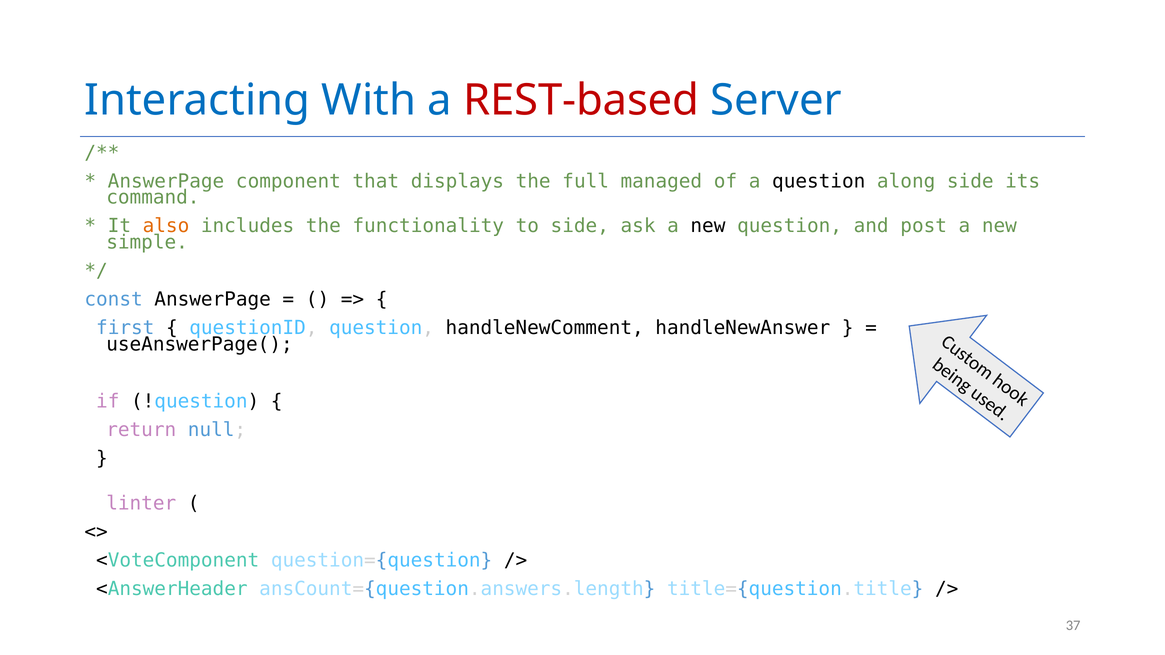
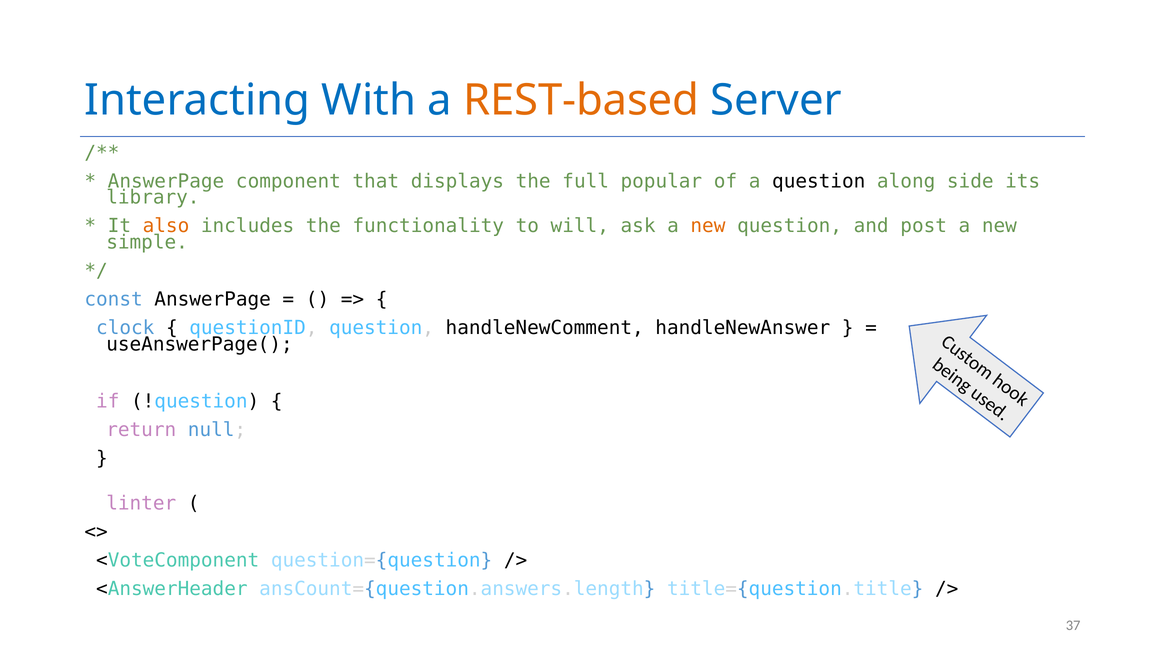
REST-based colour: red -> orange
managed: managed -> popular
command: command -> library
to side: side -> will
new at (708, 226) colour: black -> orange
first: first -> clock
